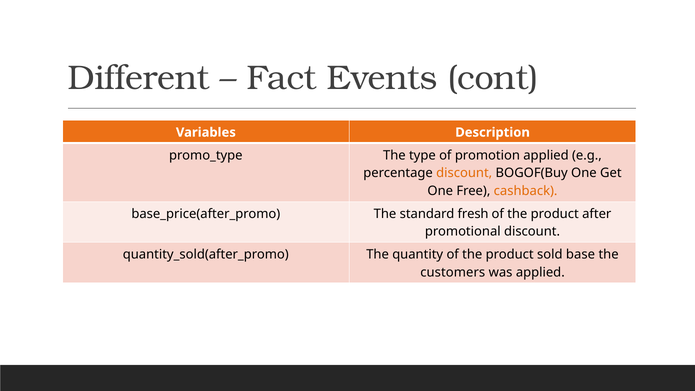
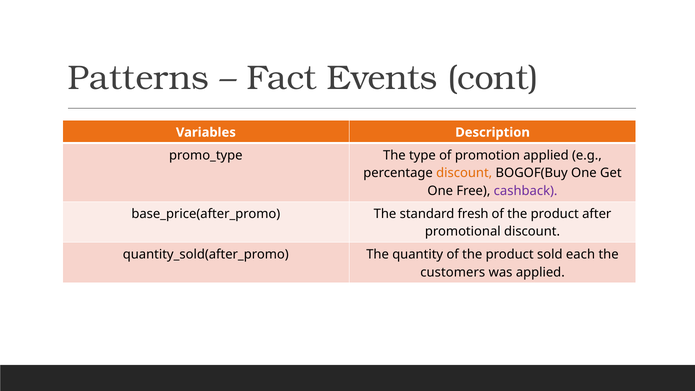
Different: Different -> Patterns
cashback colour: orange -> purple
base: base -> each
